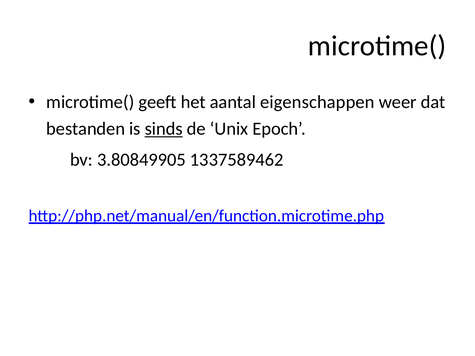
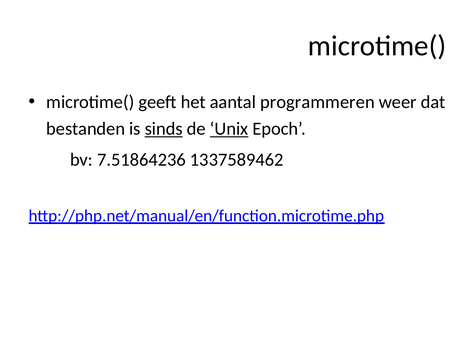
eigenschappen: eigenschappen -> programmeren
Unix underline: none -> present
3.80849905: 3.80849905 -> 7.51864236
